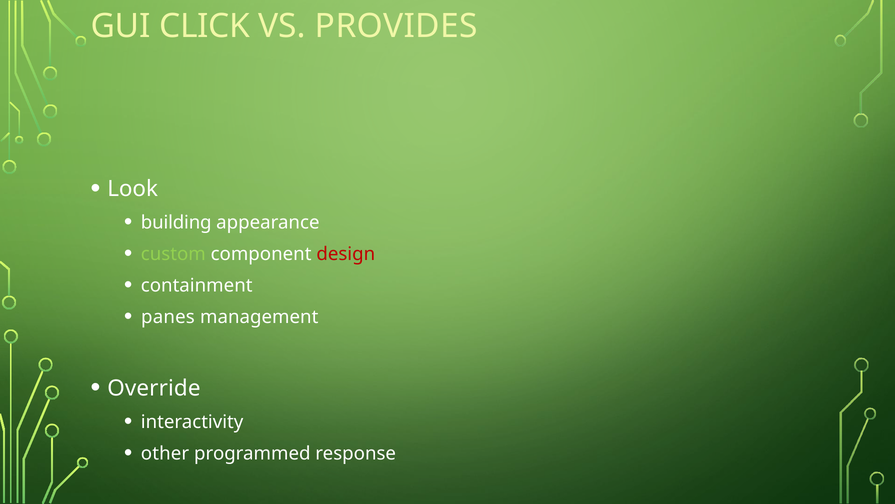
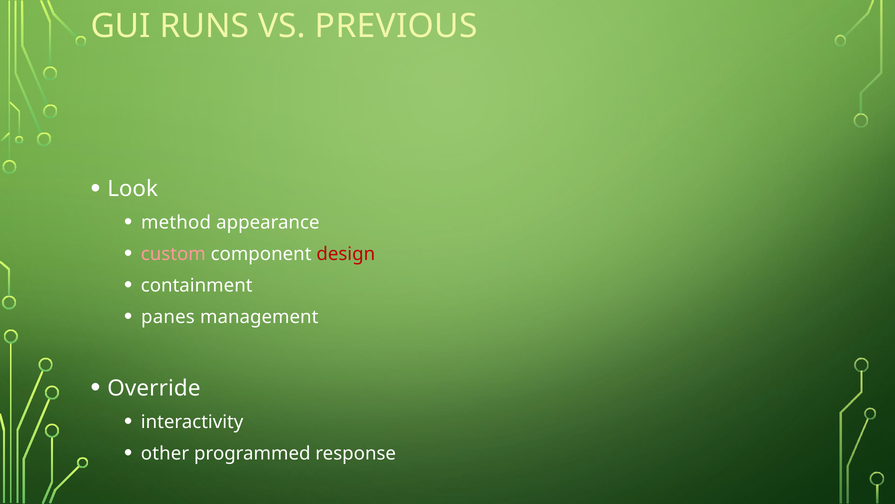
CLICK: CLICK -> RUNS
PROVIDES: PROVIDES -> PREVIOUS
building: building -> method
custom colour: light green -> pink
